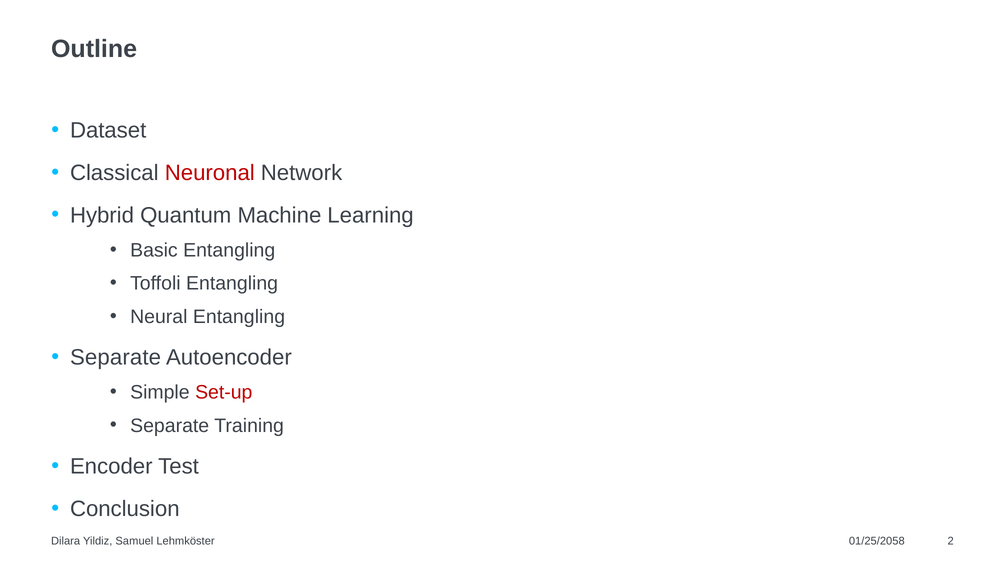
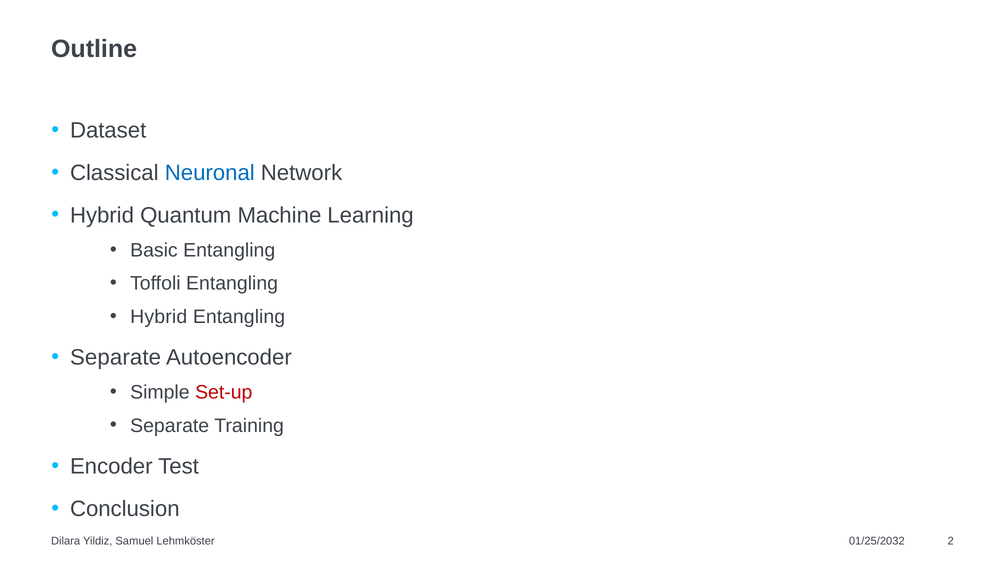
Neuronal colour: red -> blue
Neural at (159, 317): Neural -> Hybrid
01/25/2058: 01/25/2058 -> 01/25/2032
